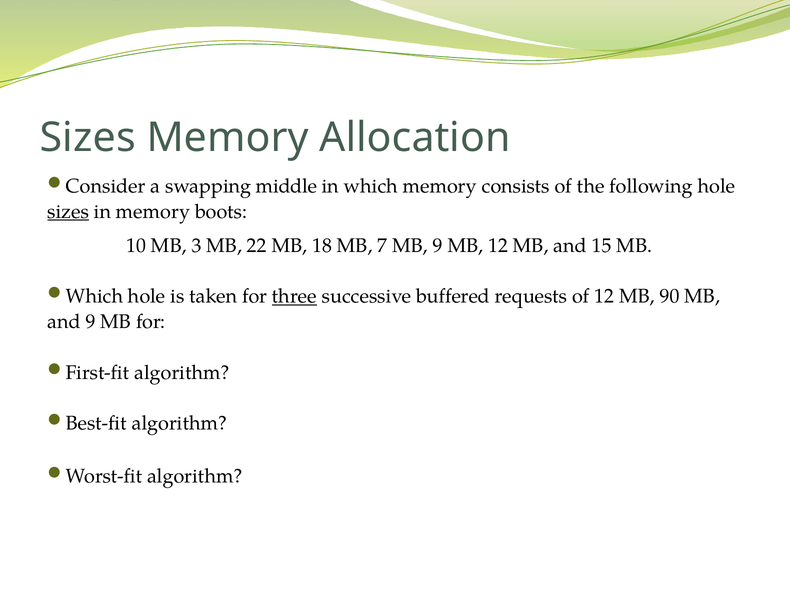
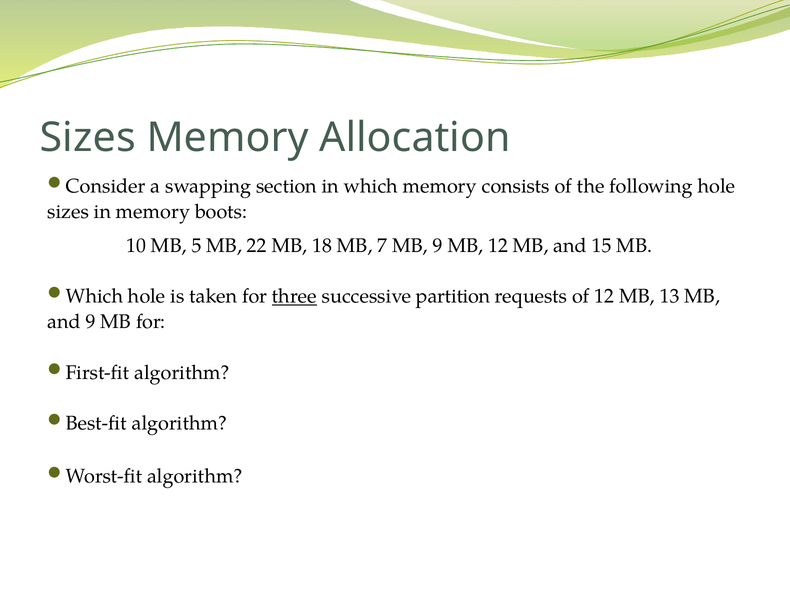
middle: middle -> section
sizes at (68, 211) underline: present -> none
3: 3 -> 5
buffered: buffered -> partition
90: 90 -> 13
